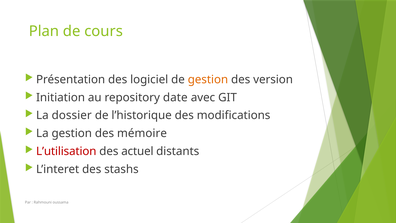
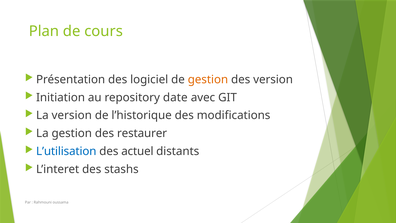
La dossier: dossier -> version
mémoire: mémoire -> restaurer
L’utilisation colour: red -> blue
